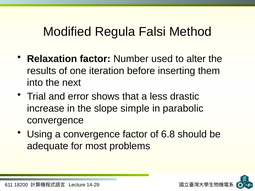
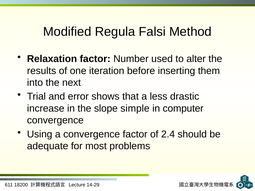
parabolic: parabolic -> computer
6.8: 6.8 -> 2.4
